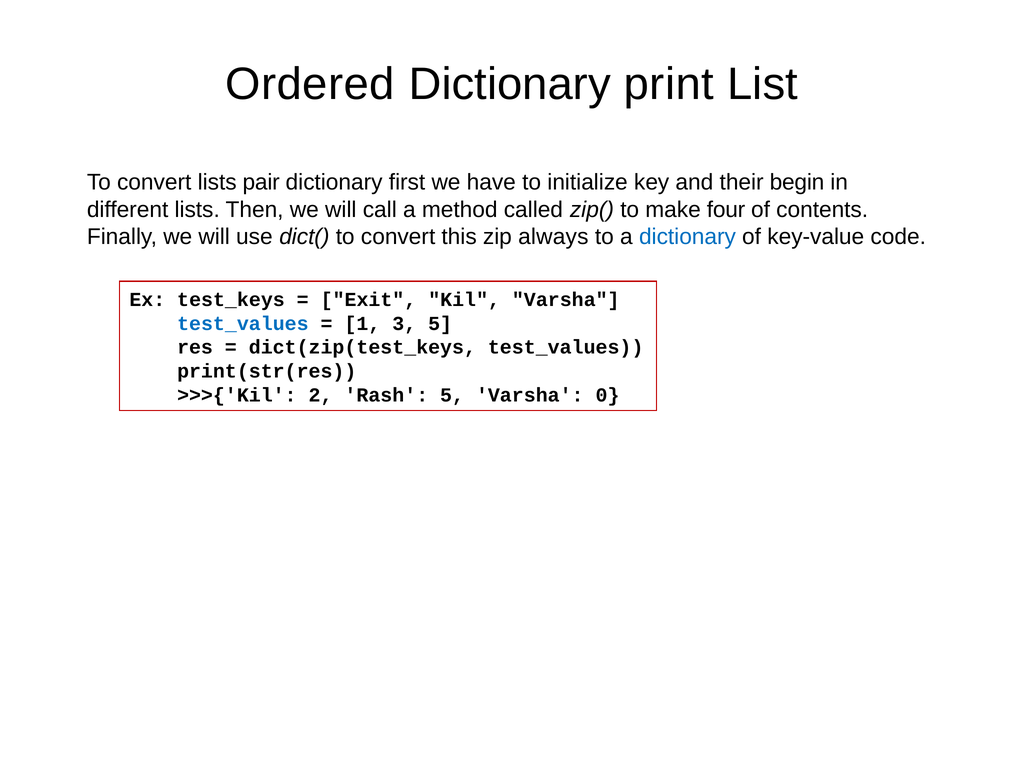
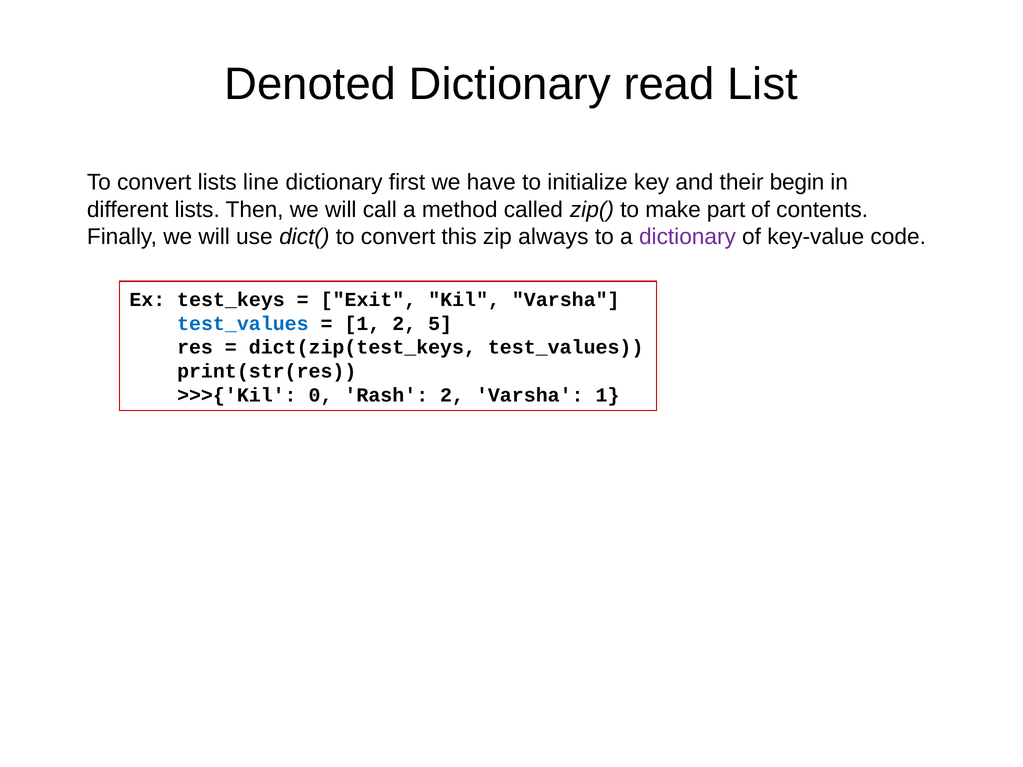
Ordered: Ordered -> Denoted
print: print -> read
pair: pair -> line
four: four -> part
dictionary at (687, 237) colour: blue -> purple
1 3: 3 -> 2
2: 2 -> 0
Rash 5: 5 -> 2
Varsha 0: 0 -> 1
